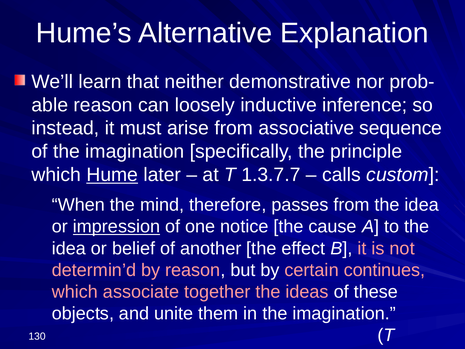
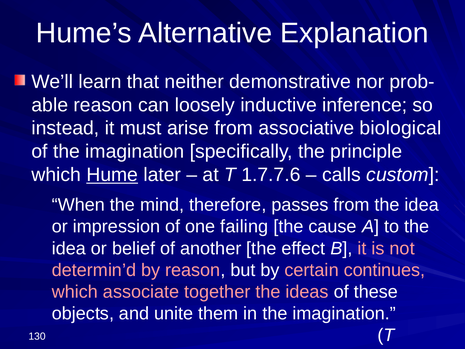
sequence: sequence -> biological
1.3.7.7: 1.3.7.7 -> 1.7.7.6
impression underline: present -> none
notice: notice -> failing
